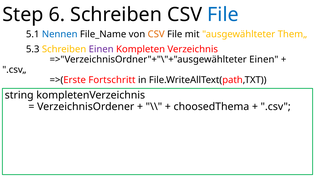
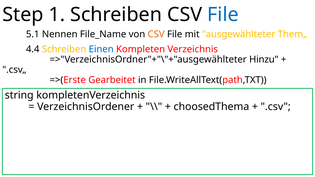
6: 6 -> 1
Nennen colour: blue -> black
5.3: 5.3 -> 4.4
Einen at (101, 49) colour: purple -> blue
=>"VerzeichnisOrdner"+"\"+"ausgewählteter Einen: Einen -> Hinzu
Fortschritt: Fortschritt -> Gearbeitet
